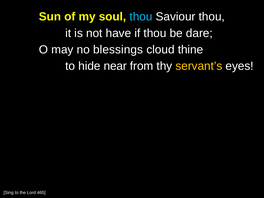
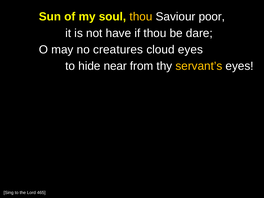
thou at (141, 17) colour: light blue -> yellow
Saviour thou: thou -> poor
blessings: blessings -> creatures
cloud thine: thine -> eyes
